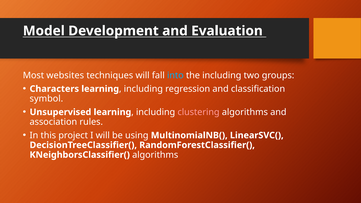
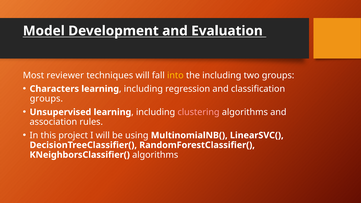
websites: websites -> reviewer
into colour: light blue -> yellow
symbol at (46, 99): symbol -> groups
